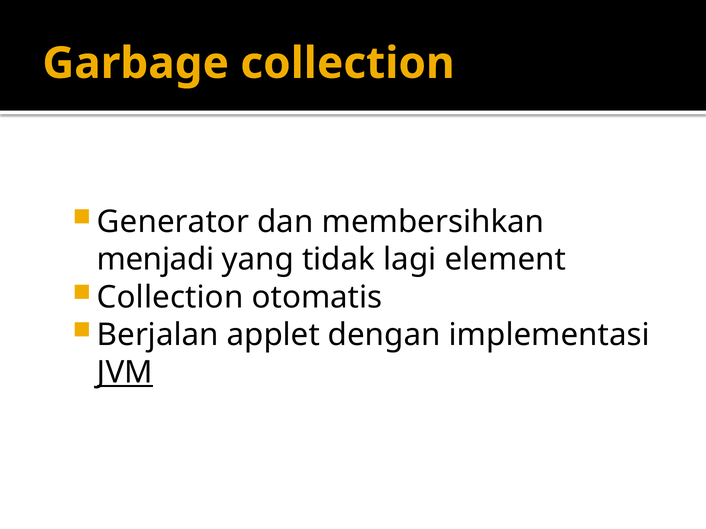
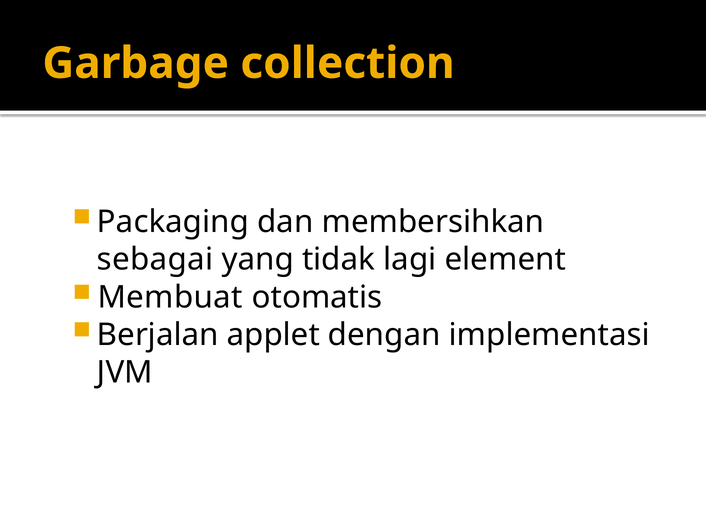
Generator: Generator -> Packaging
menjadi: menjadi -> sebagai
Collection at (170, 298): Collection -> Membuat
JVM underline: present -> none
